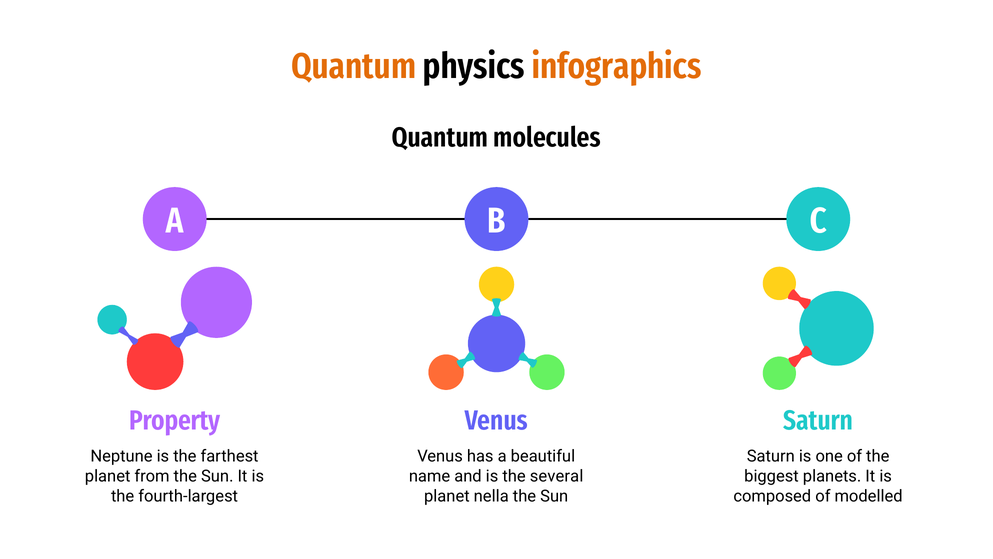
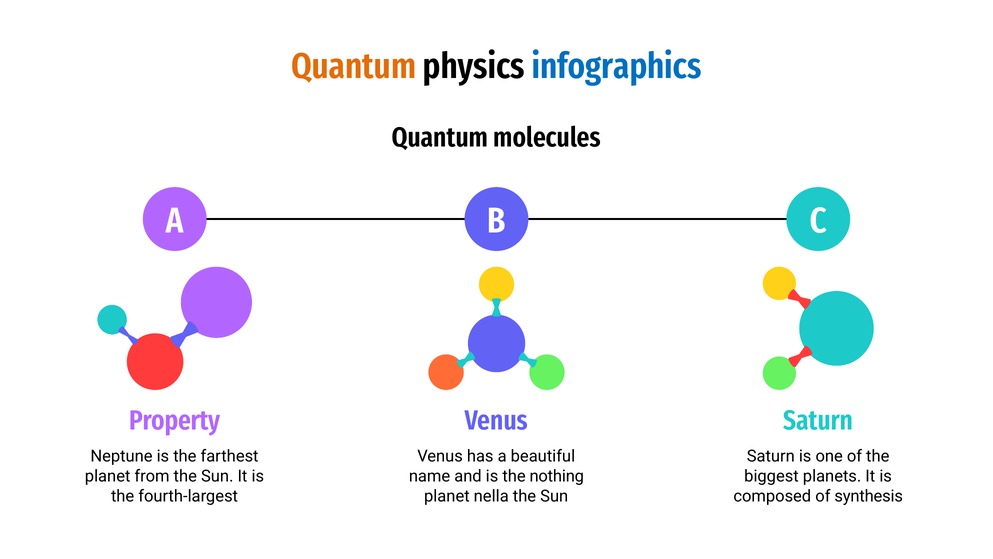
infographics colour: orange -> blue
several: several -> nothing
modelled: modelled -> synthesis
